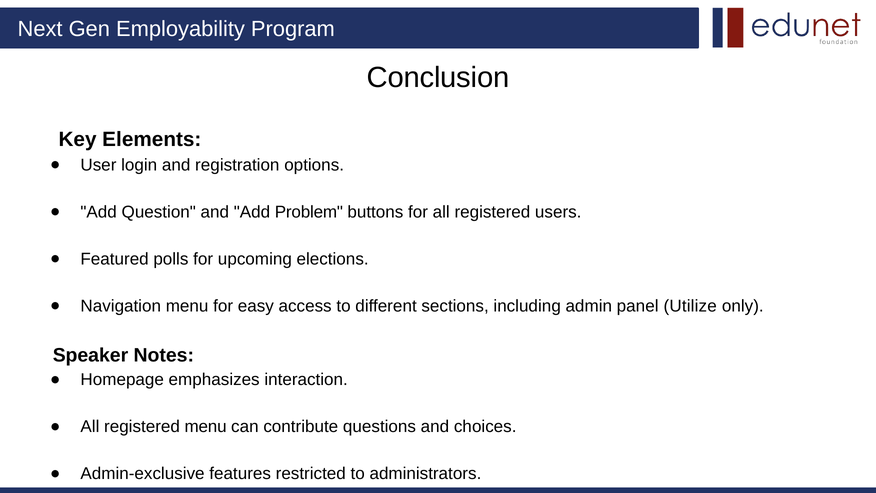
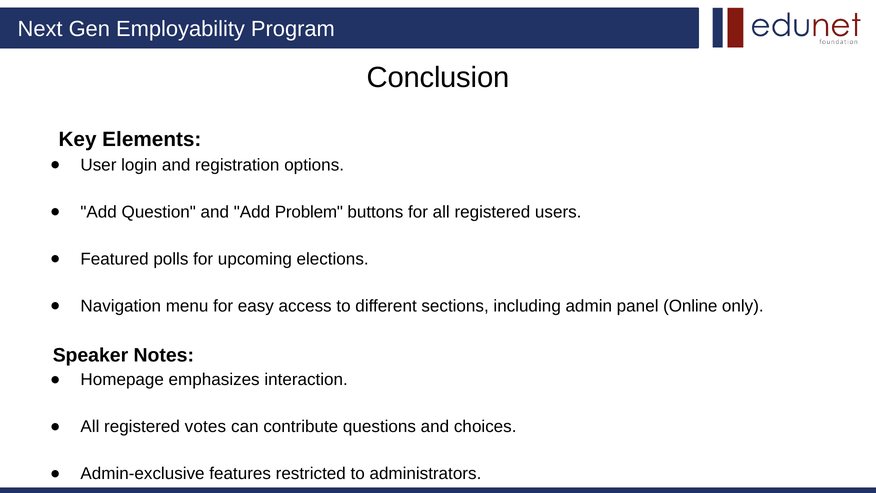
Utilize: Utilize -> Online
registered menu: menu -> votes
